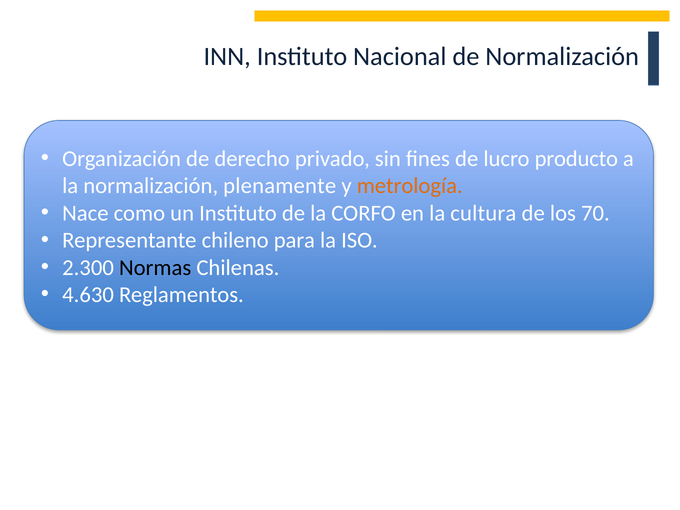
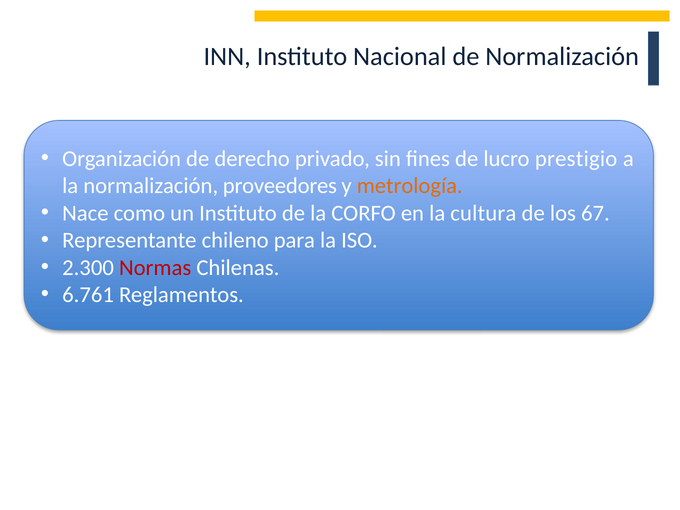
producto: producto -> prestigio
plenamente: plenamente -> proveedores
70: 70 -> 67
Normas colour: black -> red
4.630: 4.630 -> 6.761
